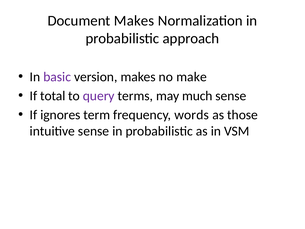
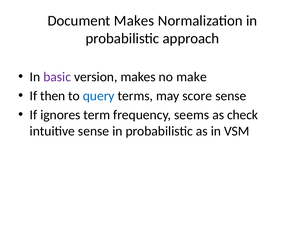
total: total -> then
query colour: purple -> blue
much: much -> score
words: words -> seems
those: those -> check
